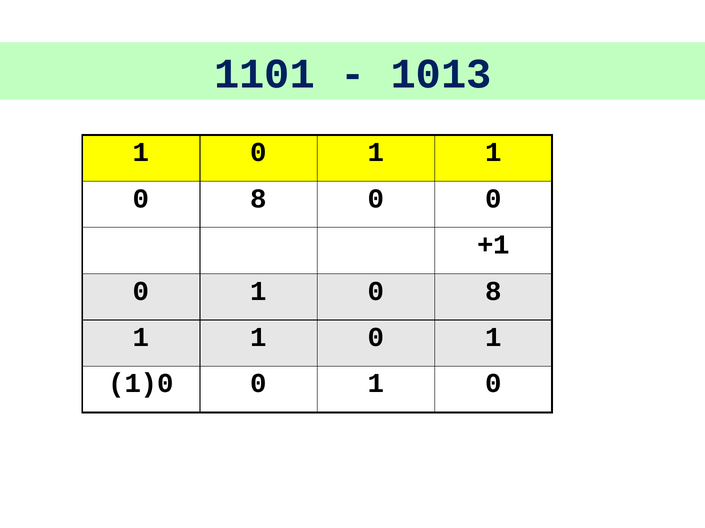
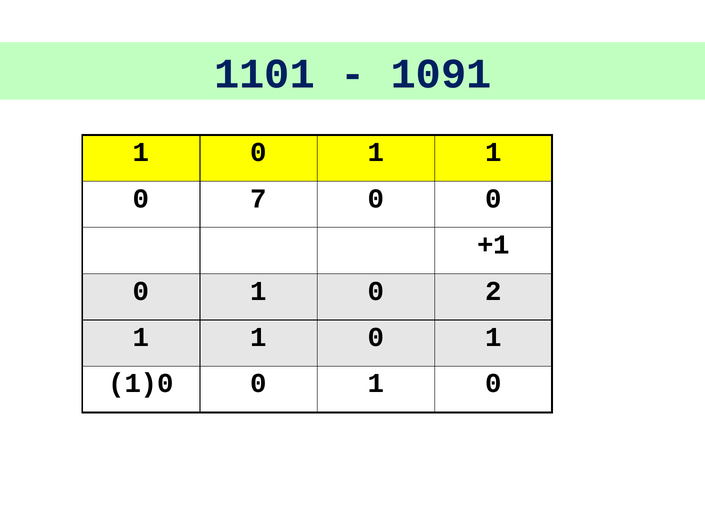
1013: 1013 -> 1091
8 at (259, 199): 8 -> 7
0 1 0 8: 8 -> 2
